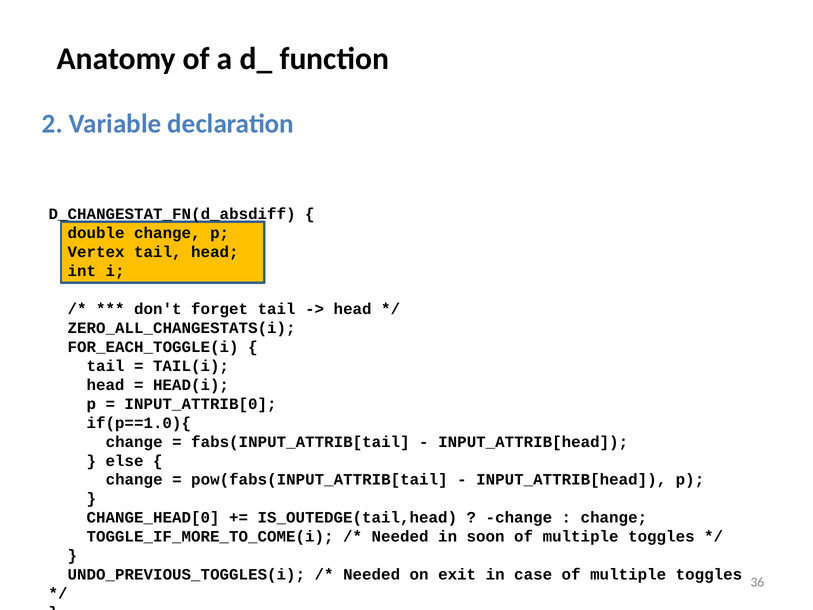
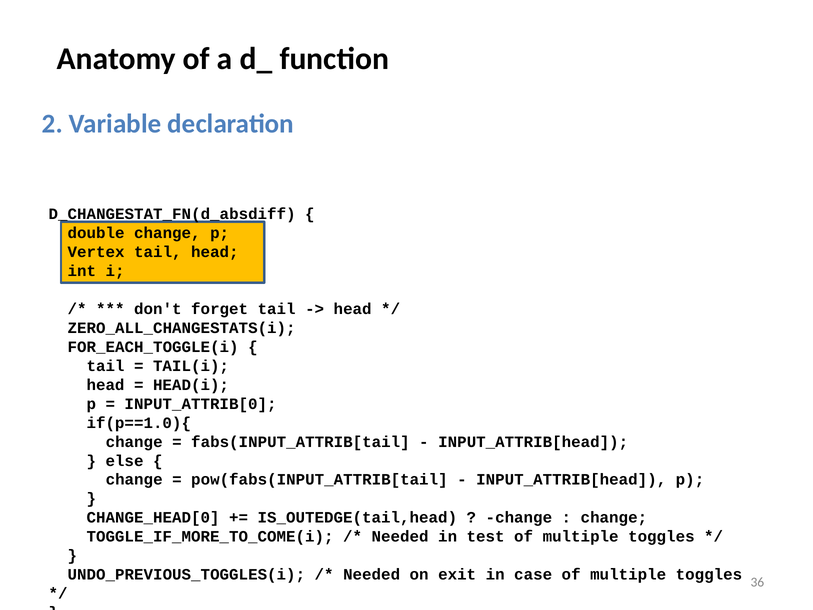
soon: soon -> test
